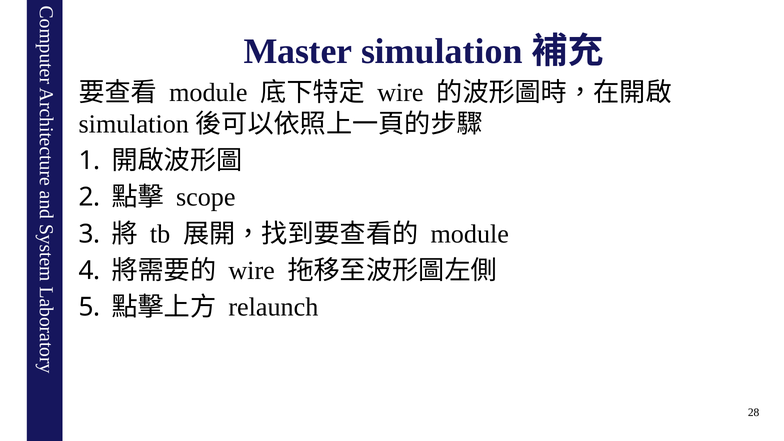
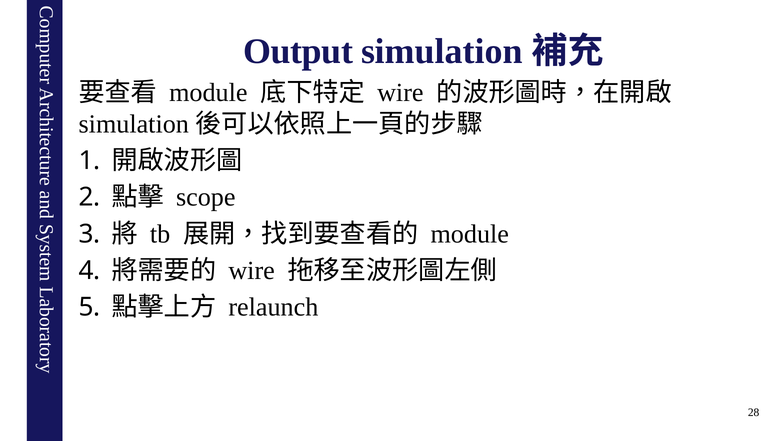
Master: Master -> Output
